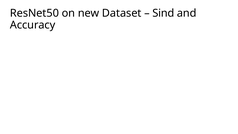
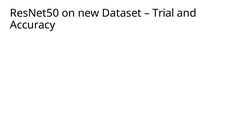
Sind: Sind -> Trial
